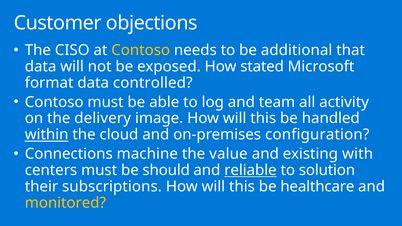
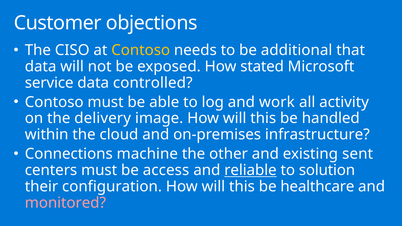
format: format -> service
team: team -> work
within underline: present -> none
configuration: configuration -> infrastructure
value: value -> other
with: with -> sent
should: should -> access
subscriptions: subscriptions -> configuration
monitored colour: yellow -> pink
